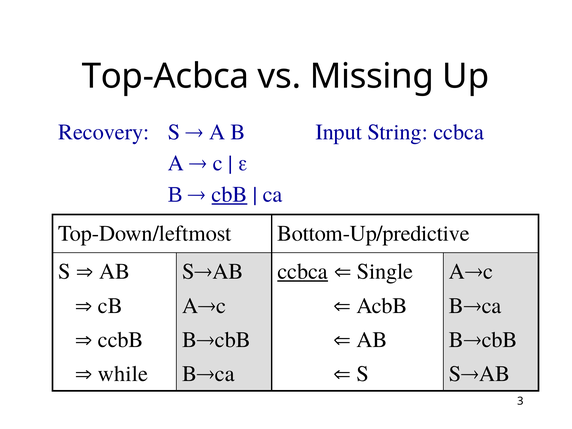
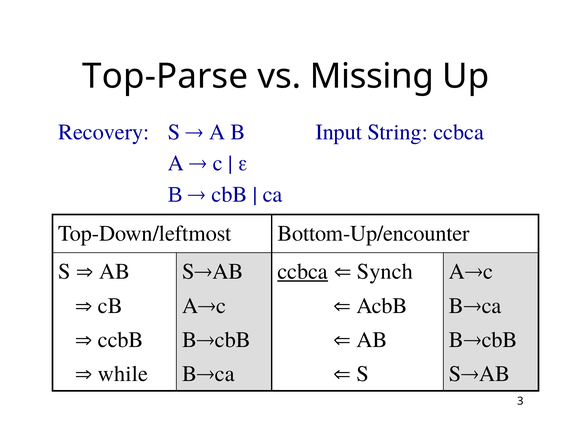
Top-Acbca: Top-Acbca -> Top-Parse
cbB underline: present -> none
Bottom-Up/predictive: Bottom-Up/predictive -> Bottom-Up/encounter
Single: Single -> Synch
